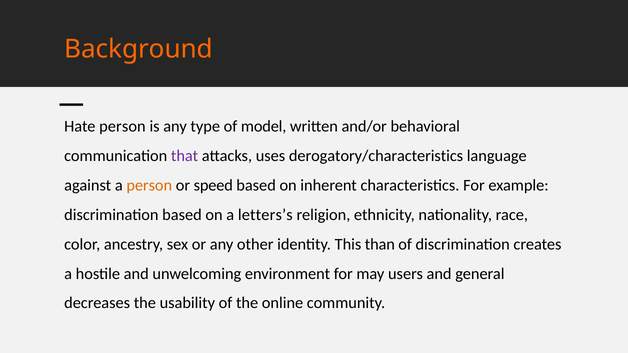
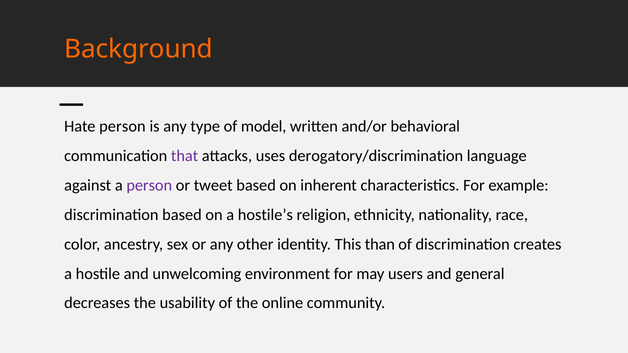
derogatory/characteristics: derogatory/characteristics -> derogatory/discrimination
person at (149, 186) colour: orange -> purple
speed: speed -> tweet
letters’s: letters’s -> hostile’s
